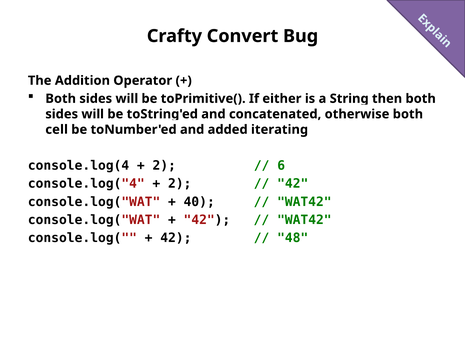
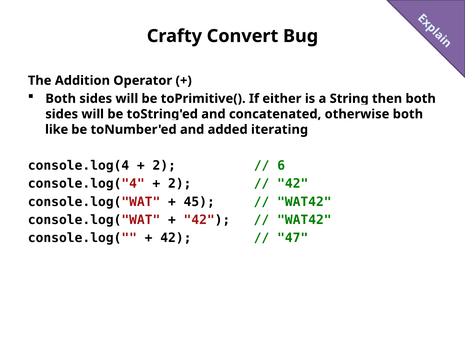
cell: cell -> like
40: 40 -> 45
48: 48 -> 47
